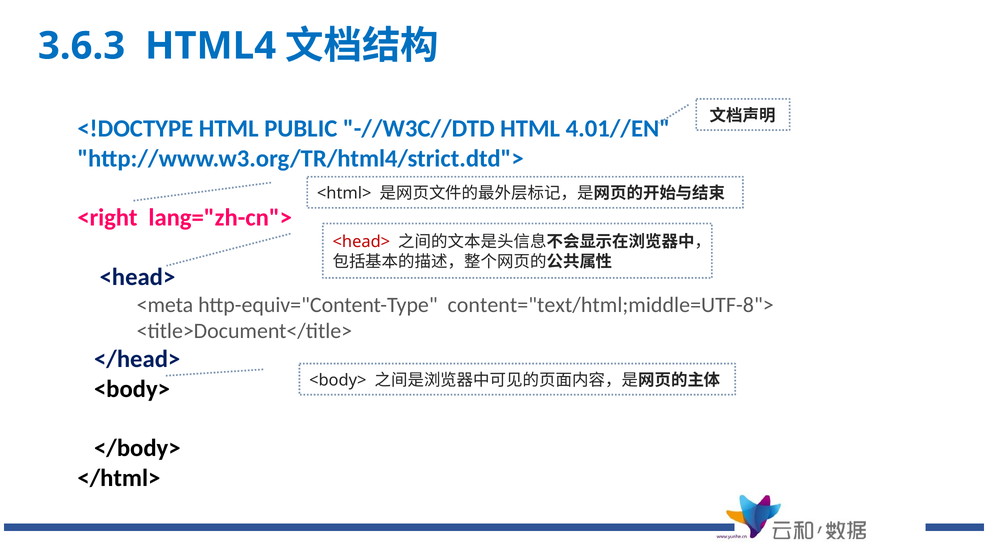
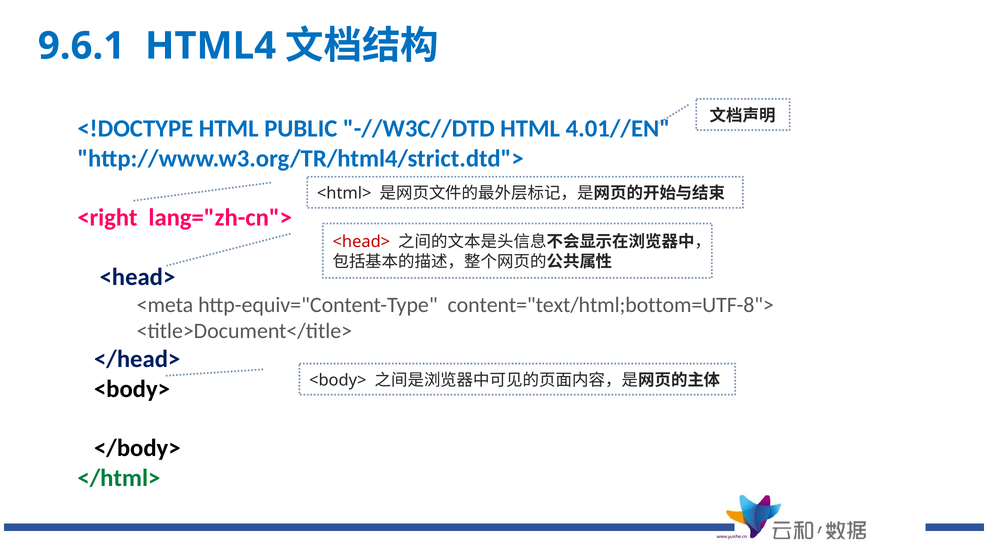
3.6.3: 3.6.3 -> 9.6.1
content="text/html;middle=UTF-8">: content="text/html;middle=UTF-8"> -> content="text/html;bottom=UTF-8">
</html> colour: black -> green
